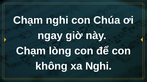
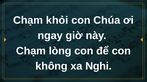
Chạm nghi: nghi -> khỏi
